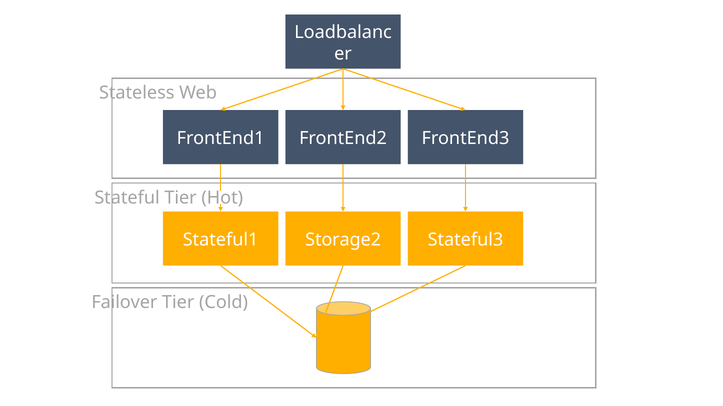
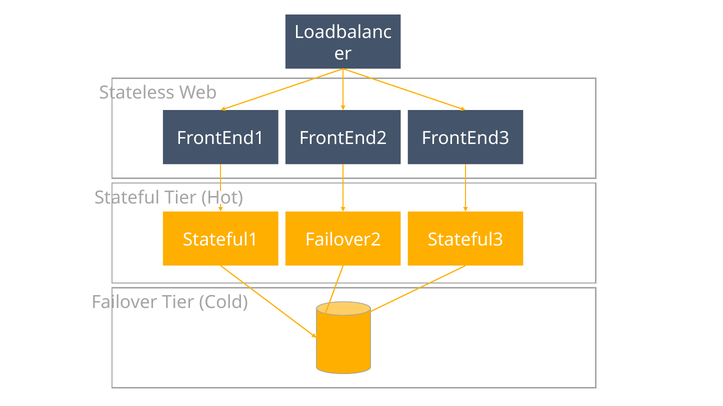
Storage2: Storage2 -> Failover2
